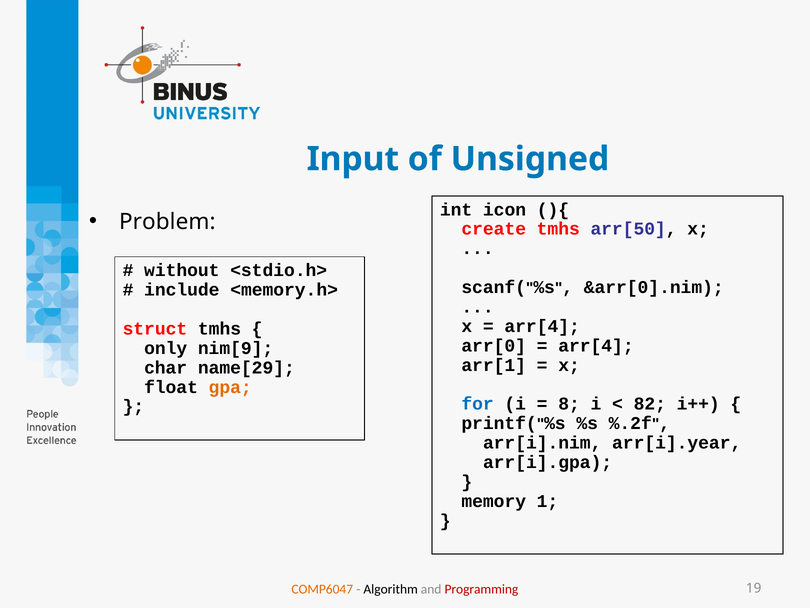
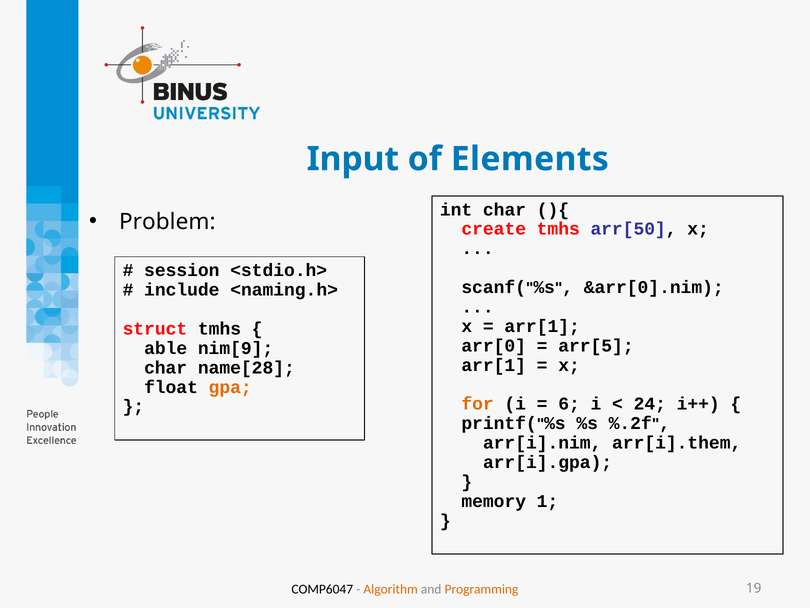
Unsigned: Unsigned -> Elements
int icon: icon -> char
without: without -> session
<memory.h>: <memory.h> -> <naming.h>
arr[4 at (542, 326): arr[4 -> arr[1
arr[4 at (596, 345): arr[4 -> arr[5
only: only -> able
name[29: name[29 -> name[28
for colour: blue -> orange
8: 8 -> 6
82: 82 -> 24
arr[i].year: arr[i].year -> arr[i].them
COMP6047 colour: orange -> black
Algorithm colour: black -> orange
Programming colour: red -> orange
